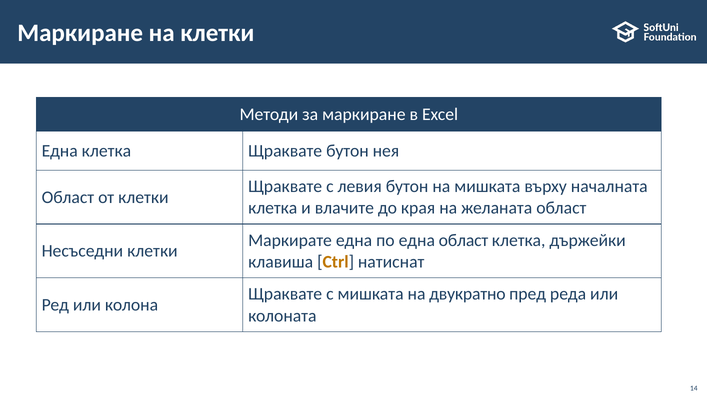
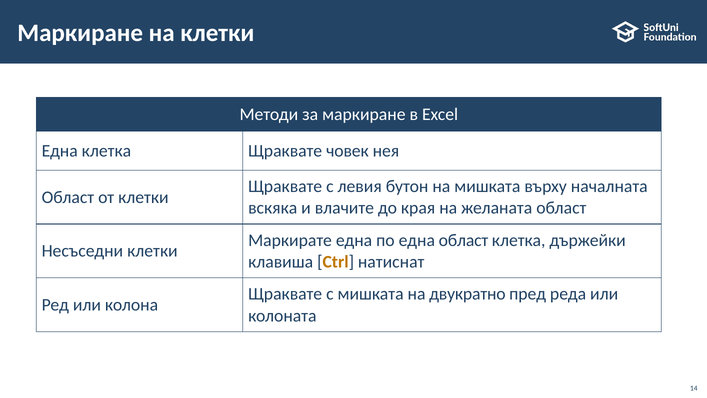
Щраквате бутон: бутон -> човек
клеткa at (273, 208): клеткa -> вскяка
